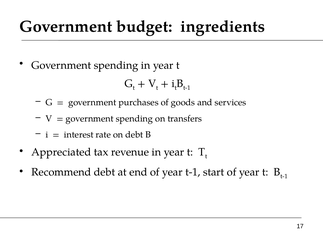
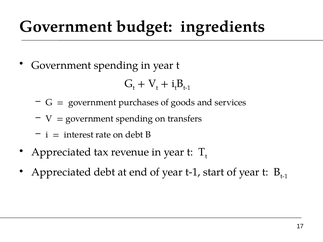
Recommend at (61, 172): Recommend -> Appreciated
